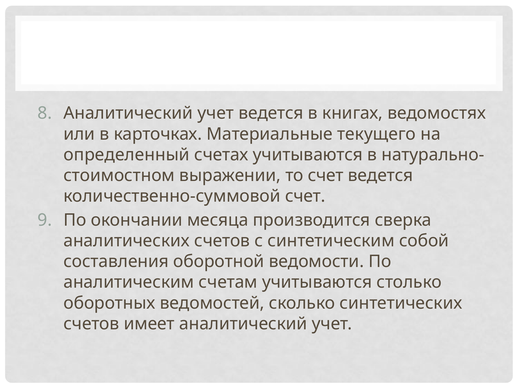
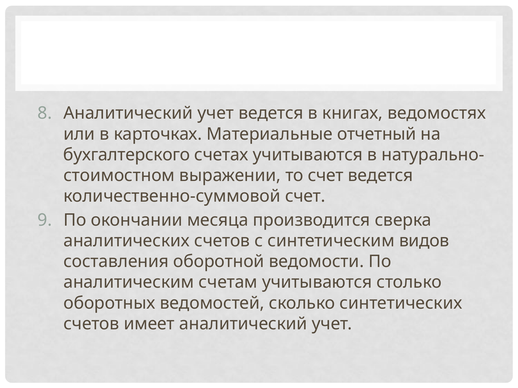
текущего: текущего -> отчетный
определенный: определенный -> бухгалтерского
собой: собой -> видов
